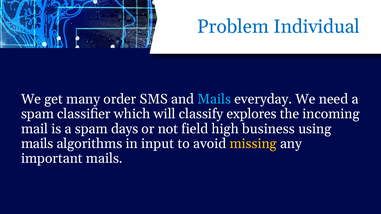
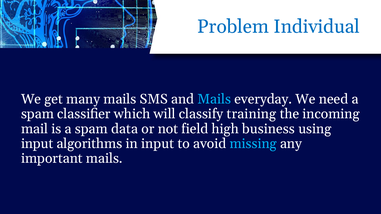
many order: order -> mails
explores: explores -> training
days: days -> data
mails at (37, 144): mails -> input
missing colour: yellow -> light blue
